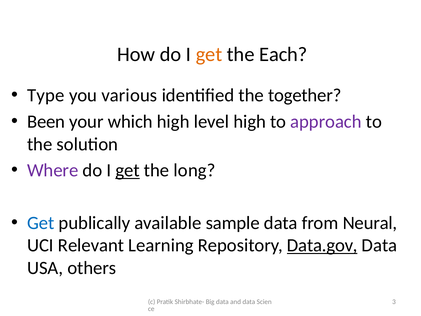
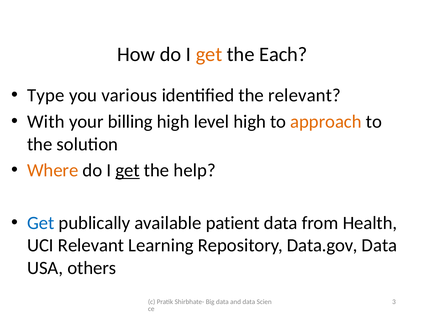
the together: together -> relevant
Been: Been -> With
which: which -> billing
approach colour: purple -> orange
Where colour: purple -> orange
long: long -> help
sample: sample -> patient
Neural: Neural -> Health
Data.gov underline: present -> none
